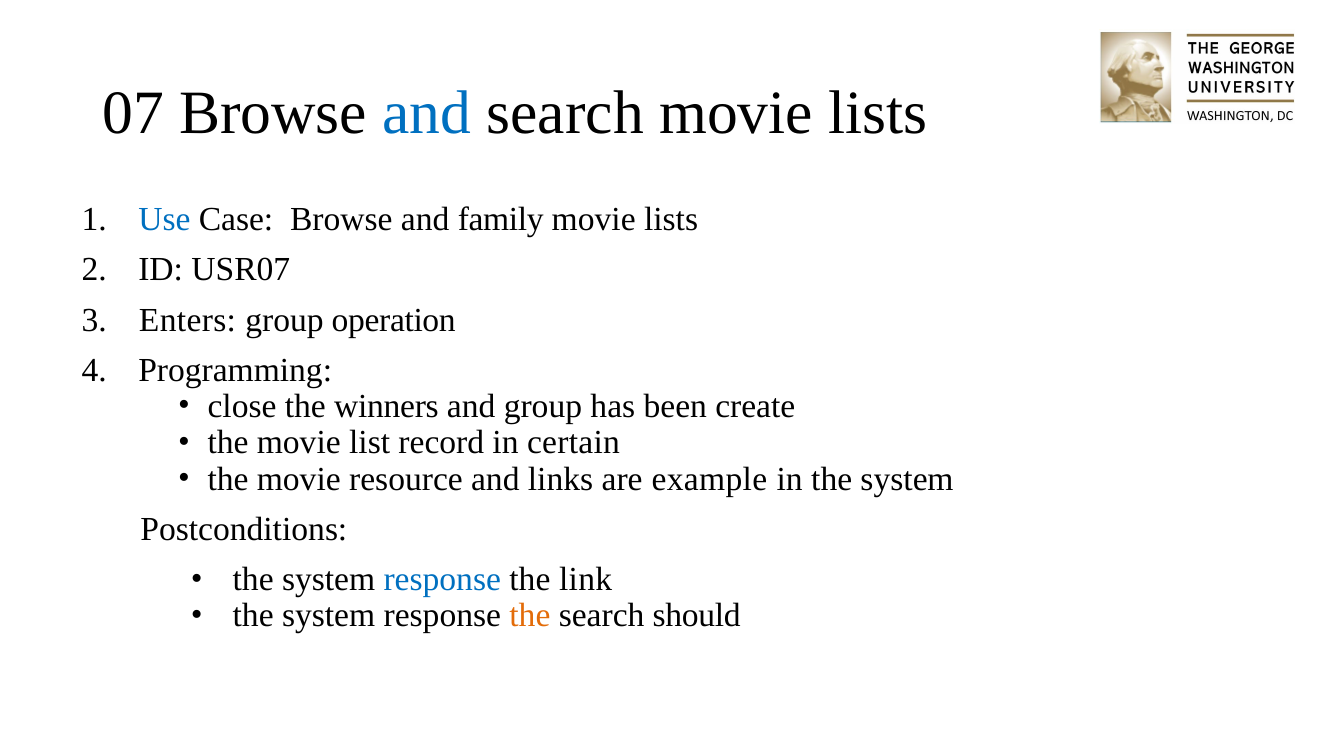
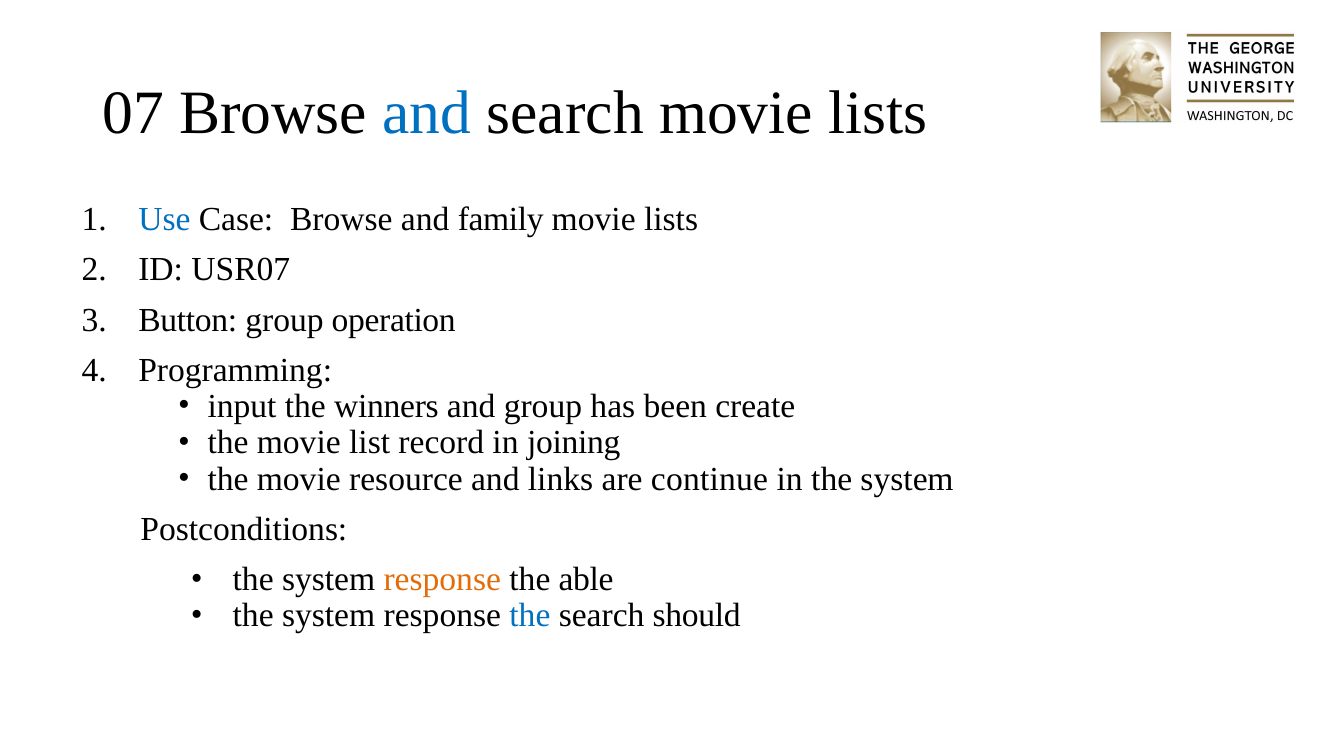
Enters: Enters -> Button
close: close -> input
certain: certain -> joining
example: example -> continue
response at (442, 579) colour: blue -> orange
link: link -> able
the at (530, 615) colour: orange -> blue
